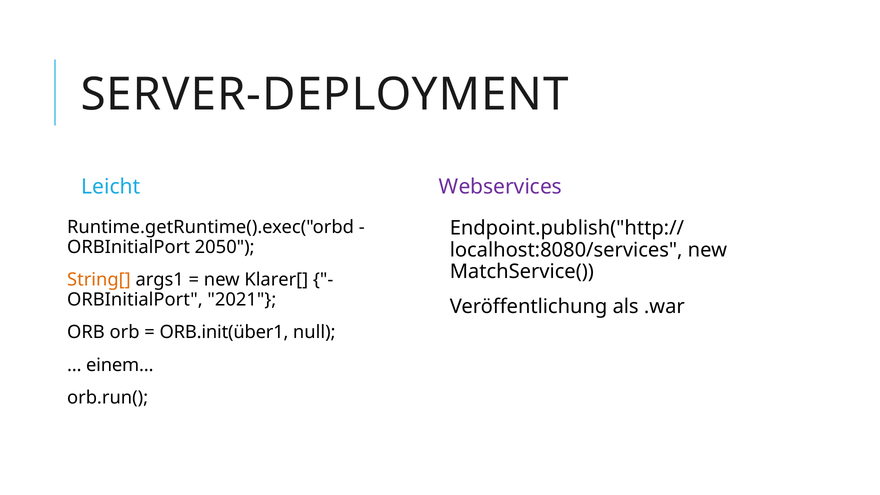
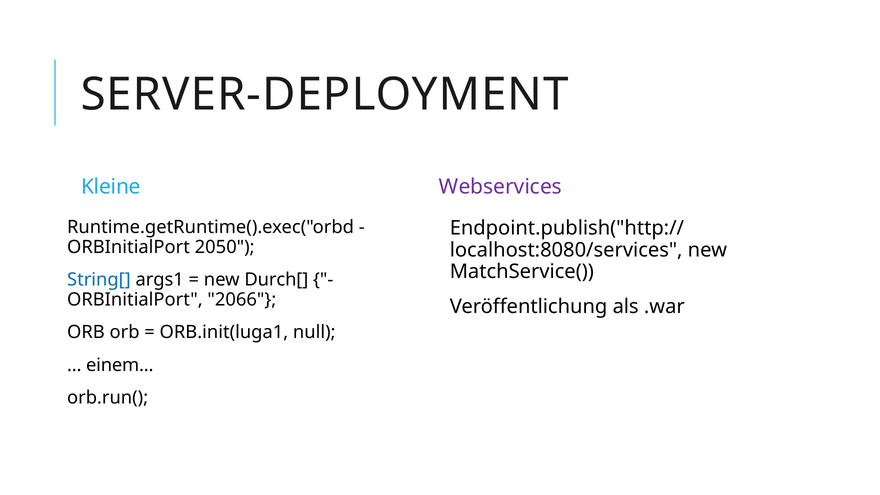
Leicht: Leicht -> Kleine
String[ colour: orange -> blue
Klarer[: Klarer[ -> Durch[
2021: 2021 -> 2066
ORB.init(über1: ORB.init(über1 -> ORB.init(luga1
